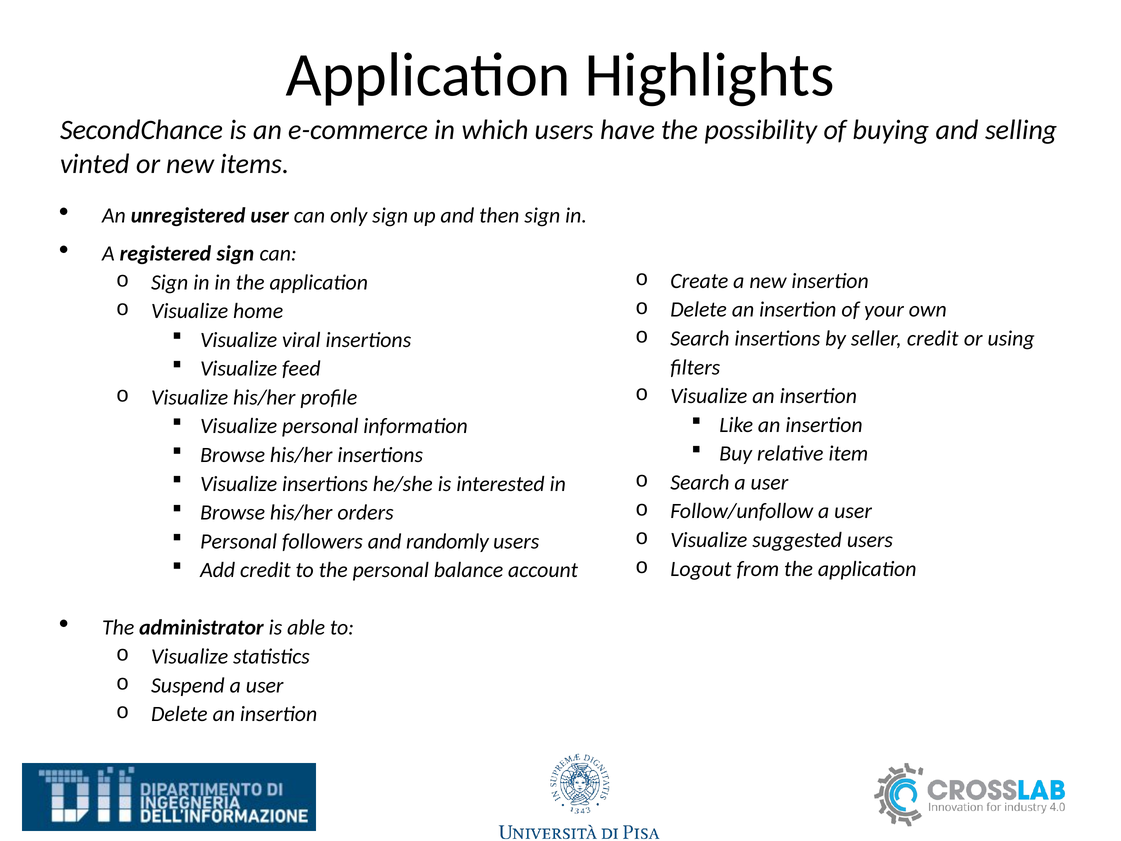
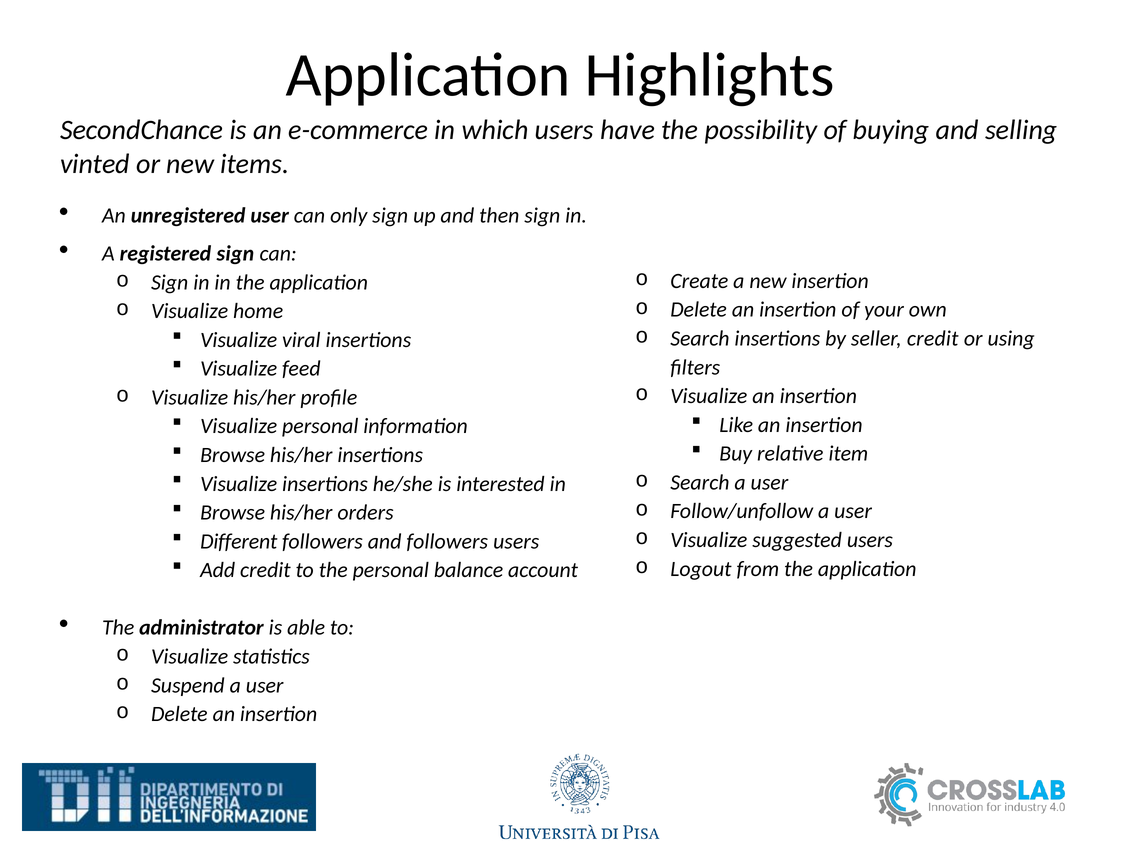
Personal at (239, 541): Personal -> Different
and randomly: randomly -> followers
